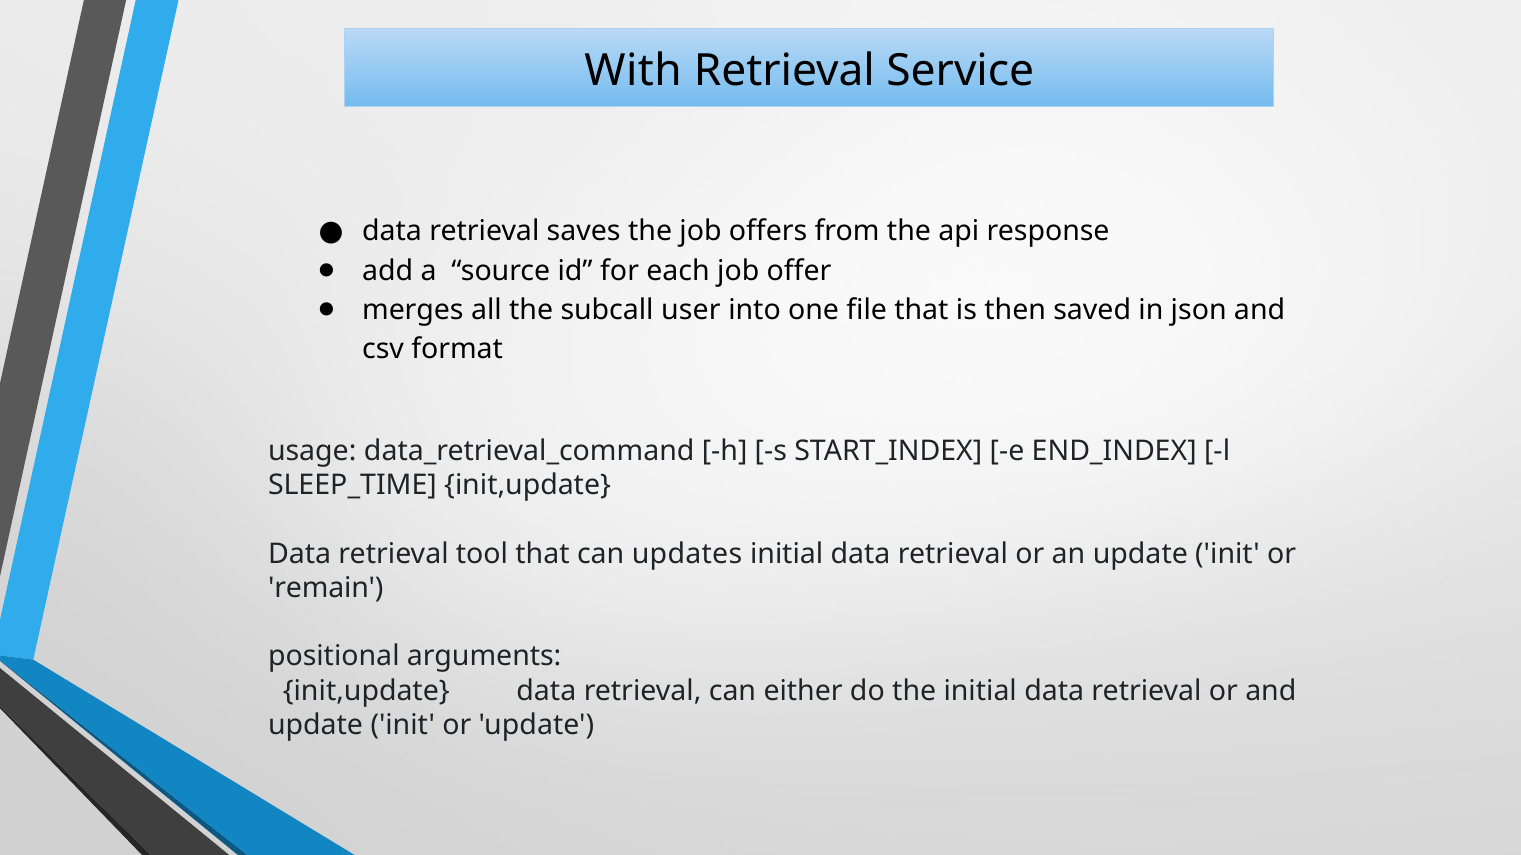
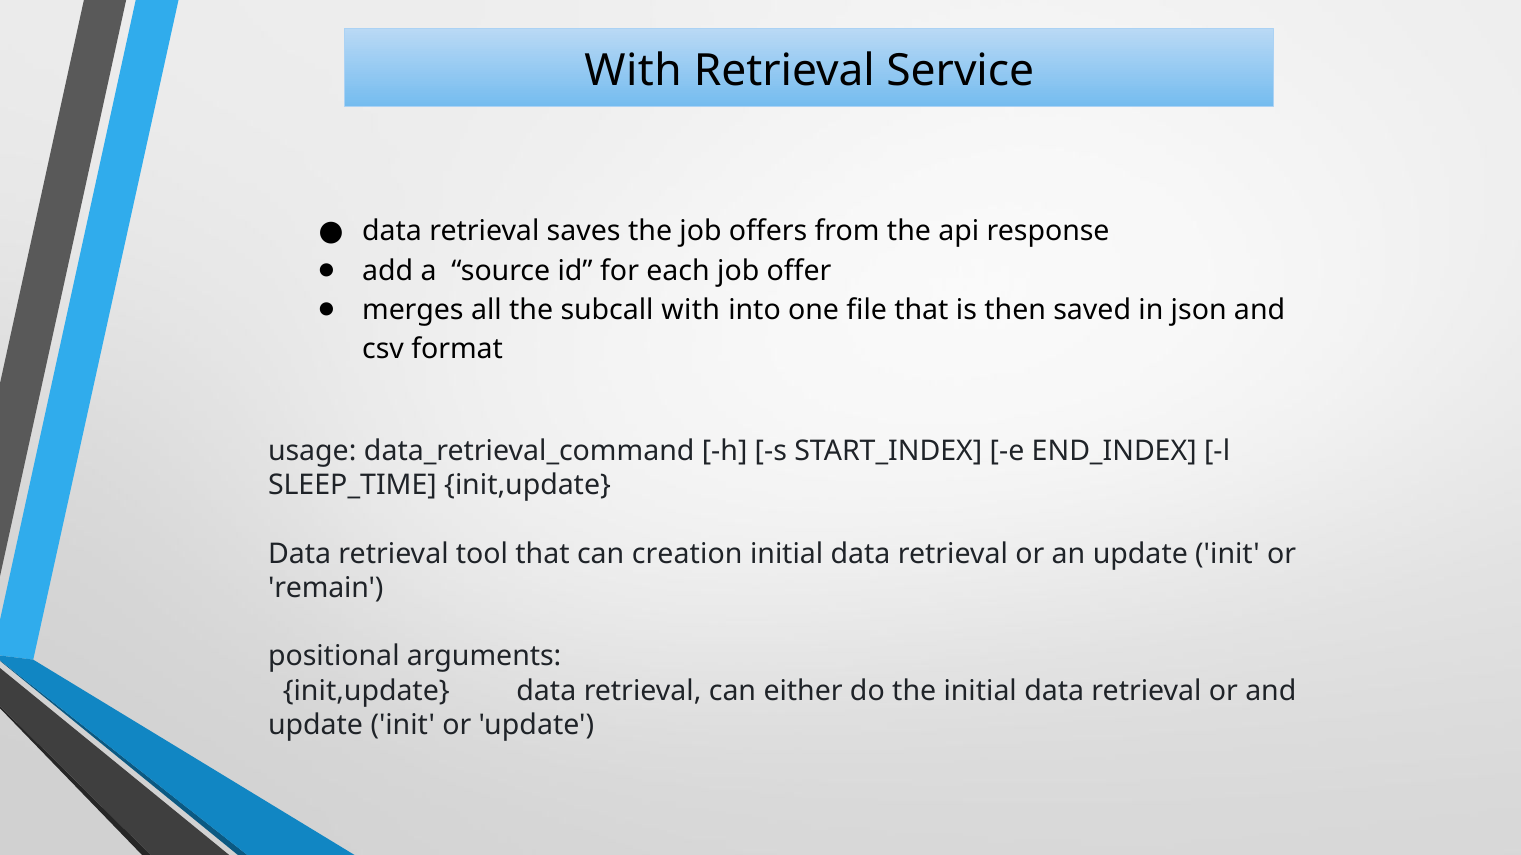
subcall user: user -> with
updates: updates -> creation
